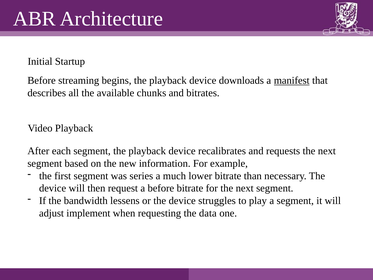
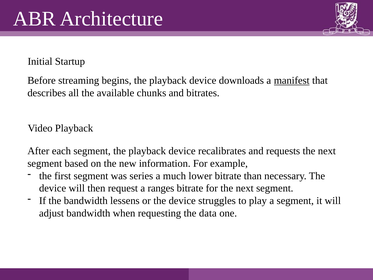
a before: before -> ranges
adjust implement: implement -> bandwidth
